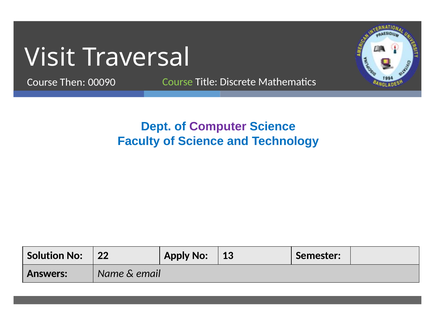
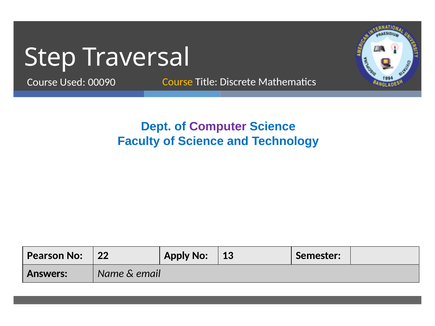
Visit: Visit -> Step
Course at (178, 82) colour: light green -> yellow
Then: Then -> Used
Solution: Solution -> Pearson
